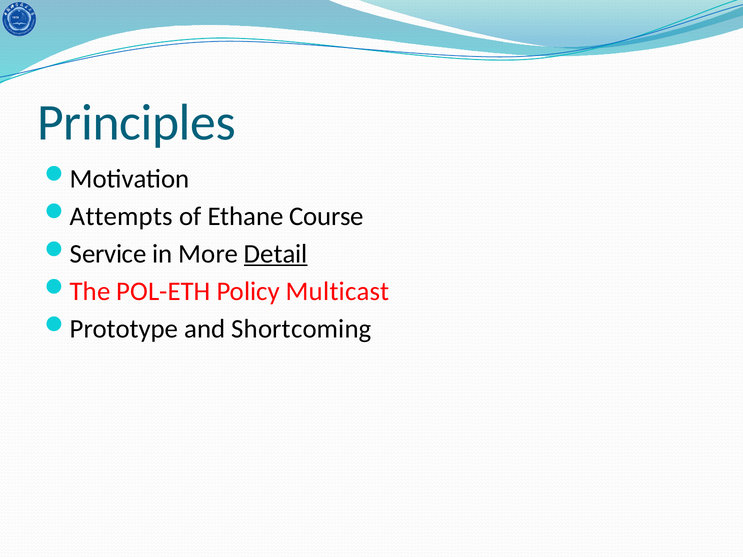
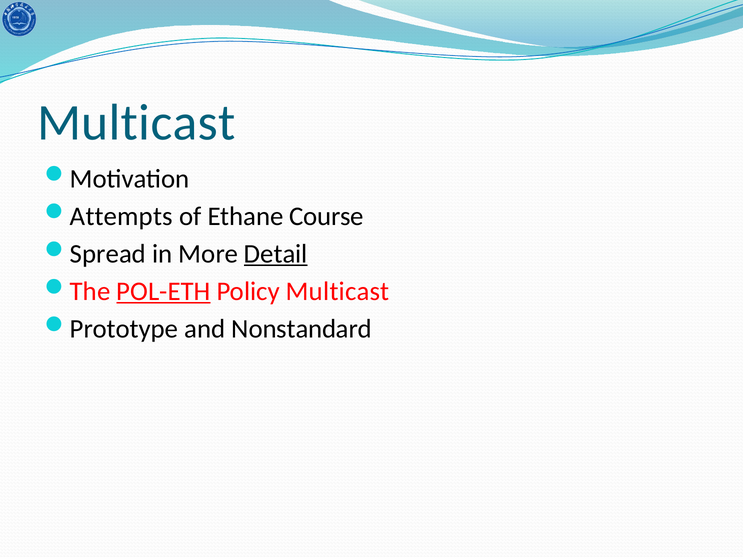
Principles at (137, 123): Principles -> Multicast
Service: Service -> Spread
POL-ETH underline: none -> present
Shortcoming: Shortcoming -> Nonstandard
